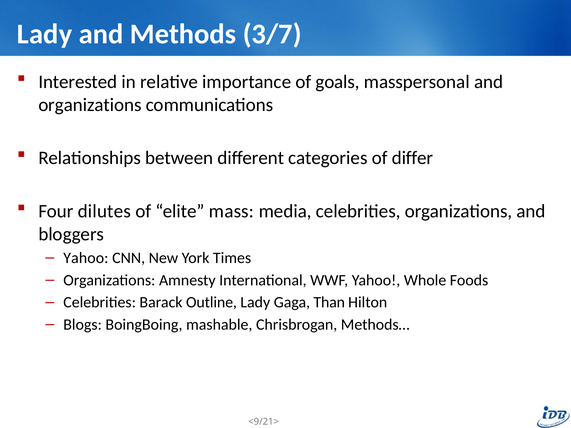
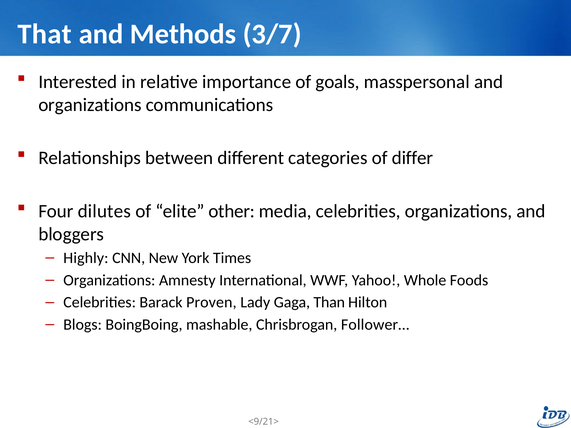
Lady at (45, 34): Lady -> That
mass: mass -> other
Yahoo at (86, 258): Yahoo -> Highly
Outline: Outline -> Proven
Methods…: Methods… -> Follower…
